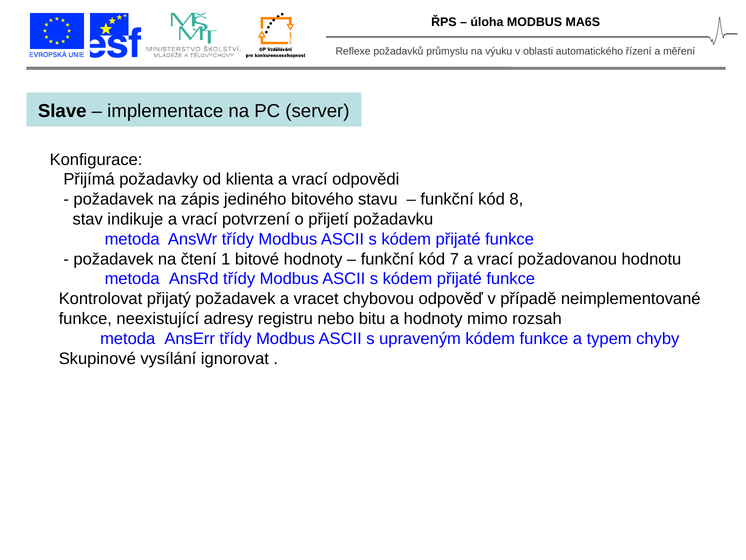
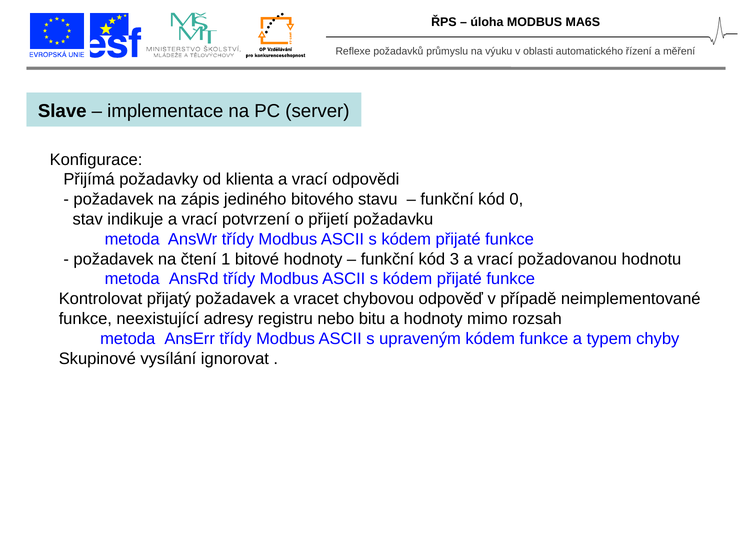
8: 8 -> 0
7: 7 -> 3
